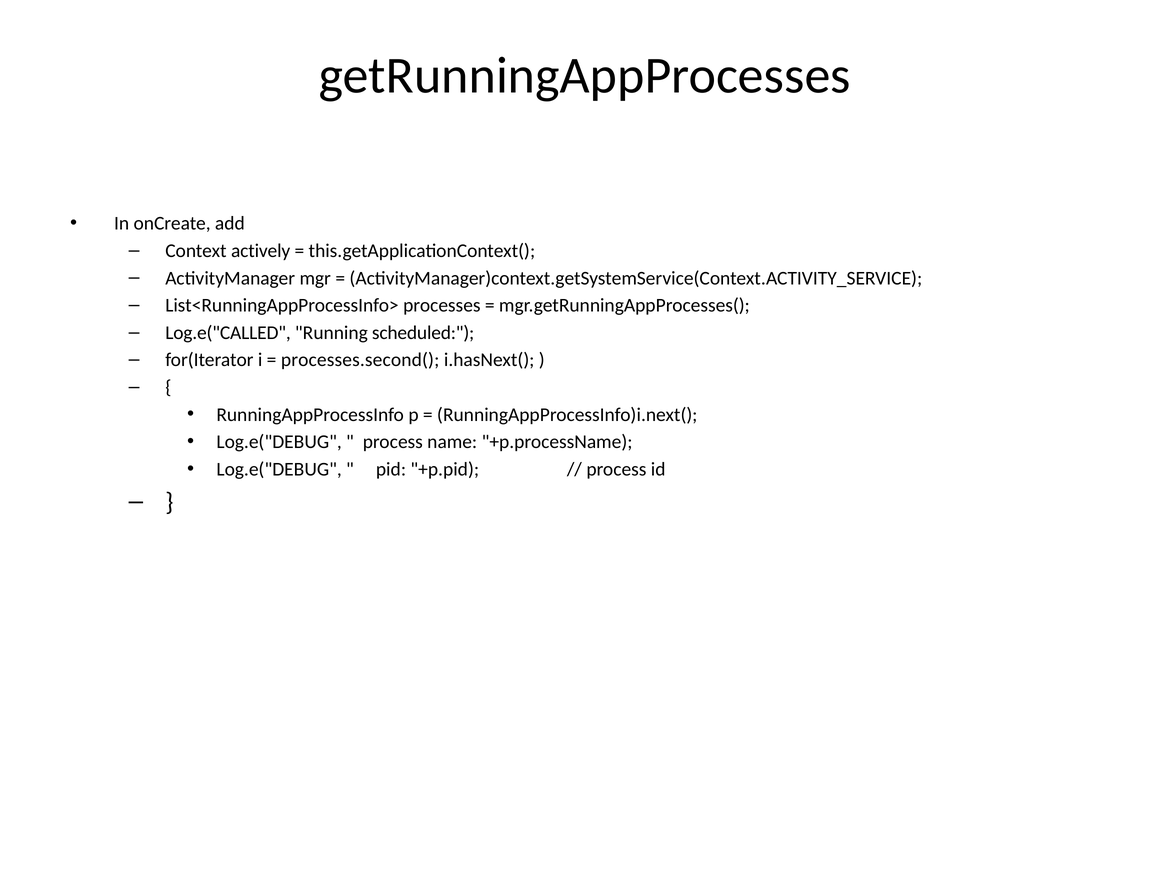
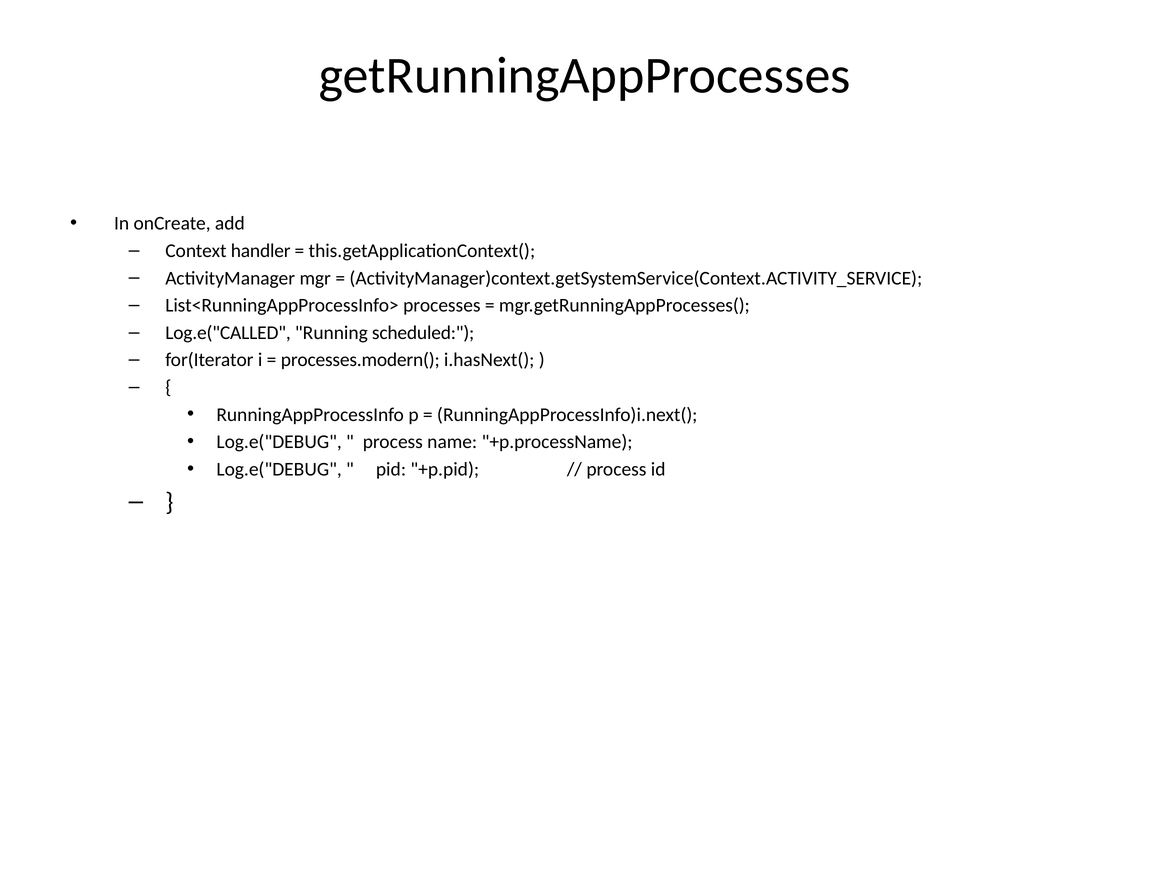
actively: actively -> handler
processes.second(: processes.second( -> processes.modern(
